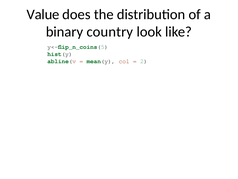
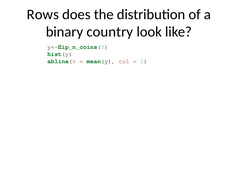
Value: Value -> Rows
